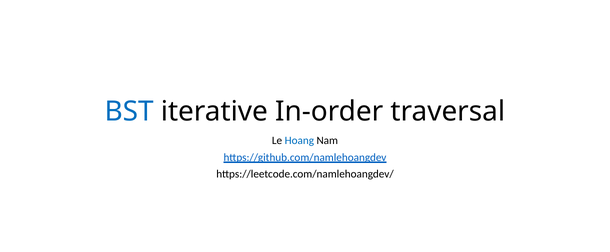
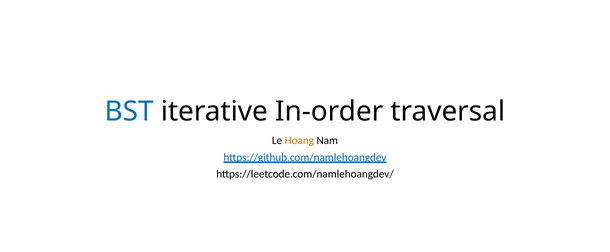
Hoang colour: blue -> orange
